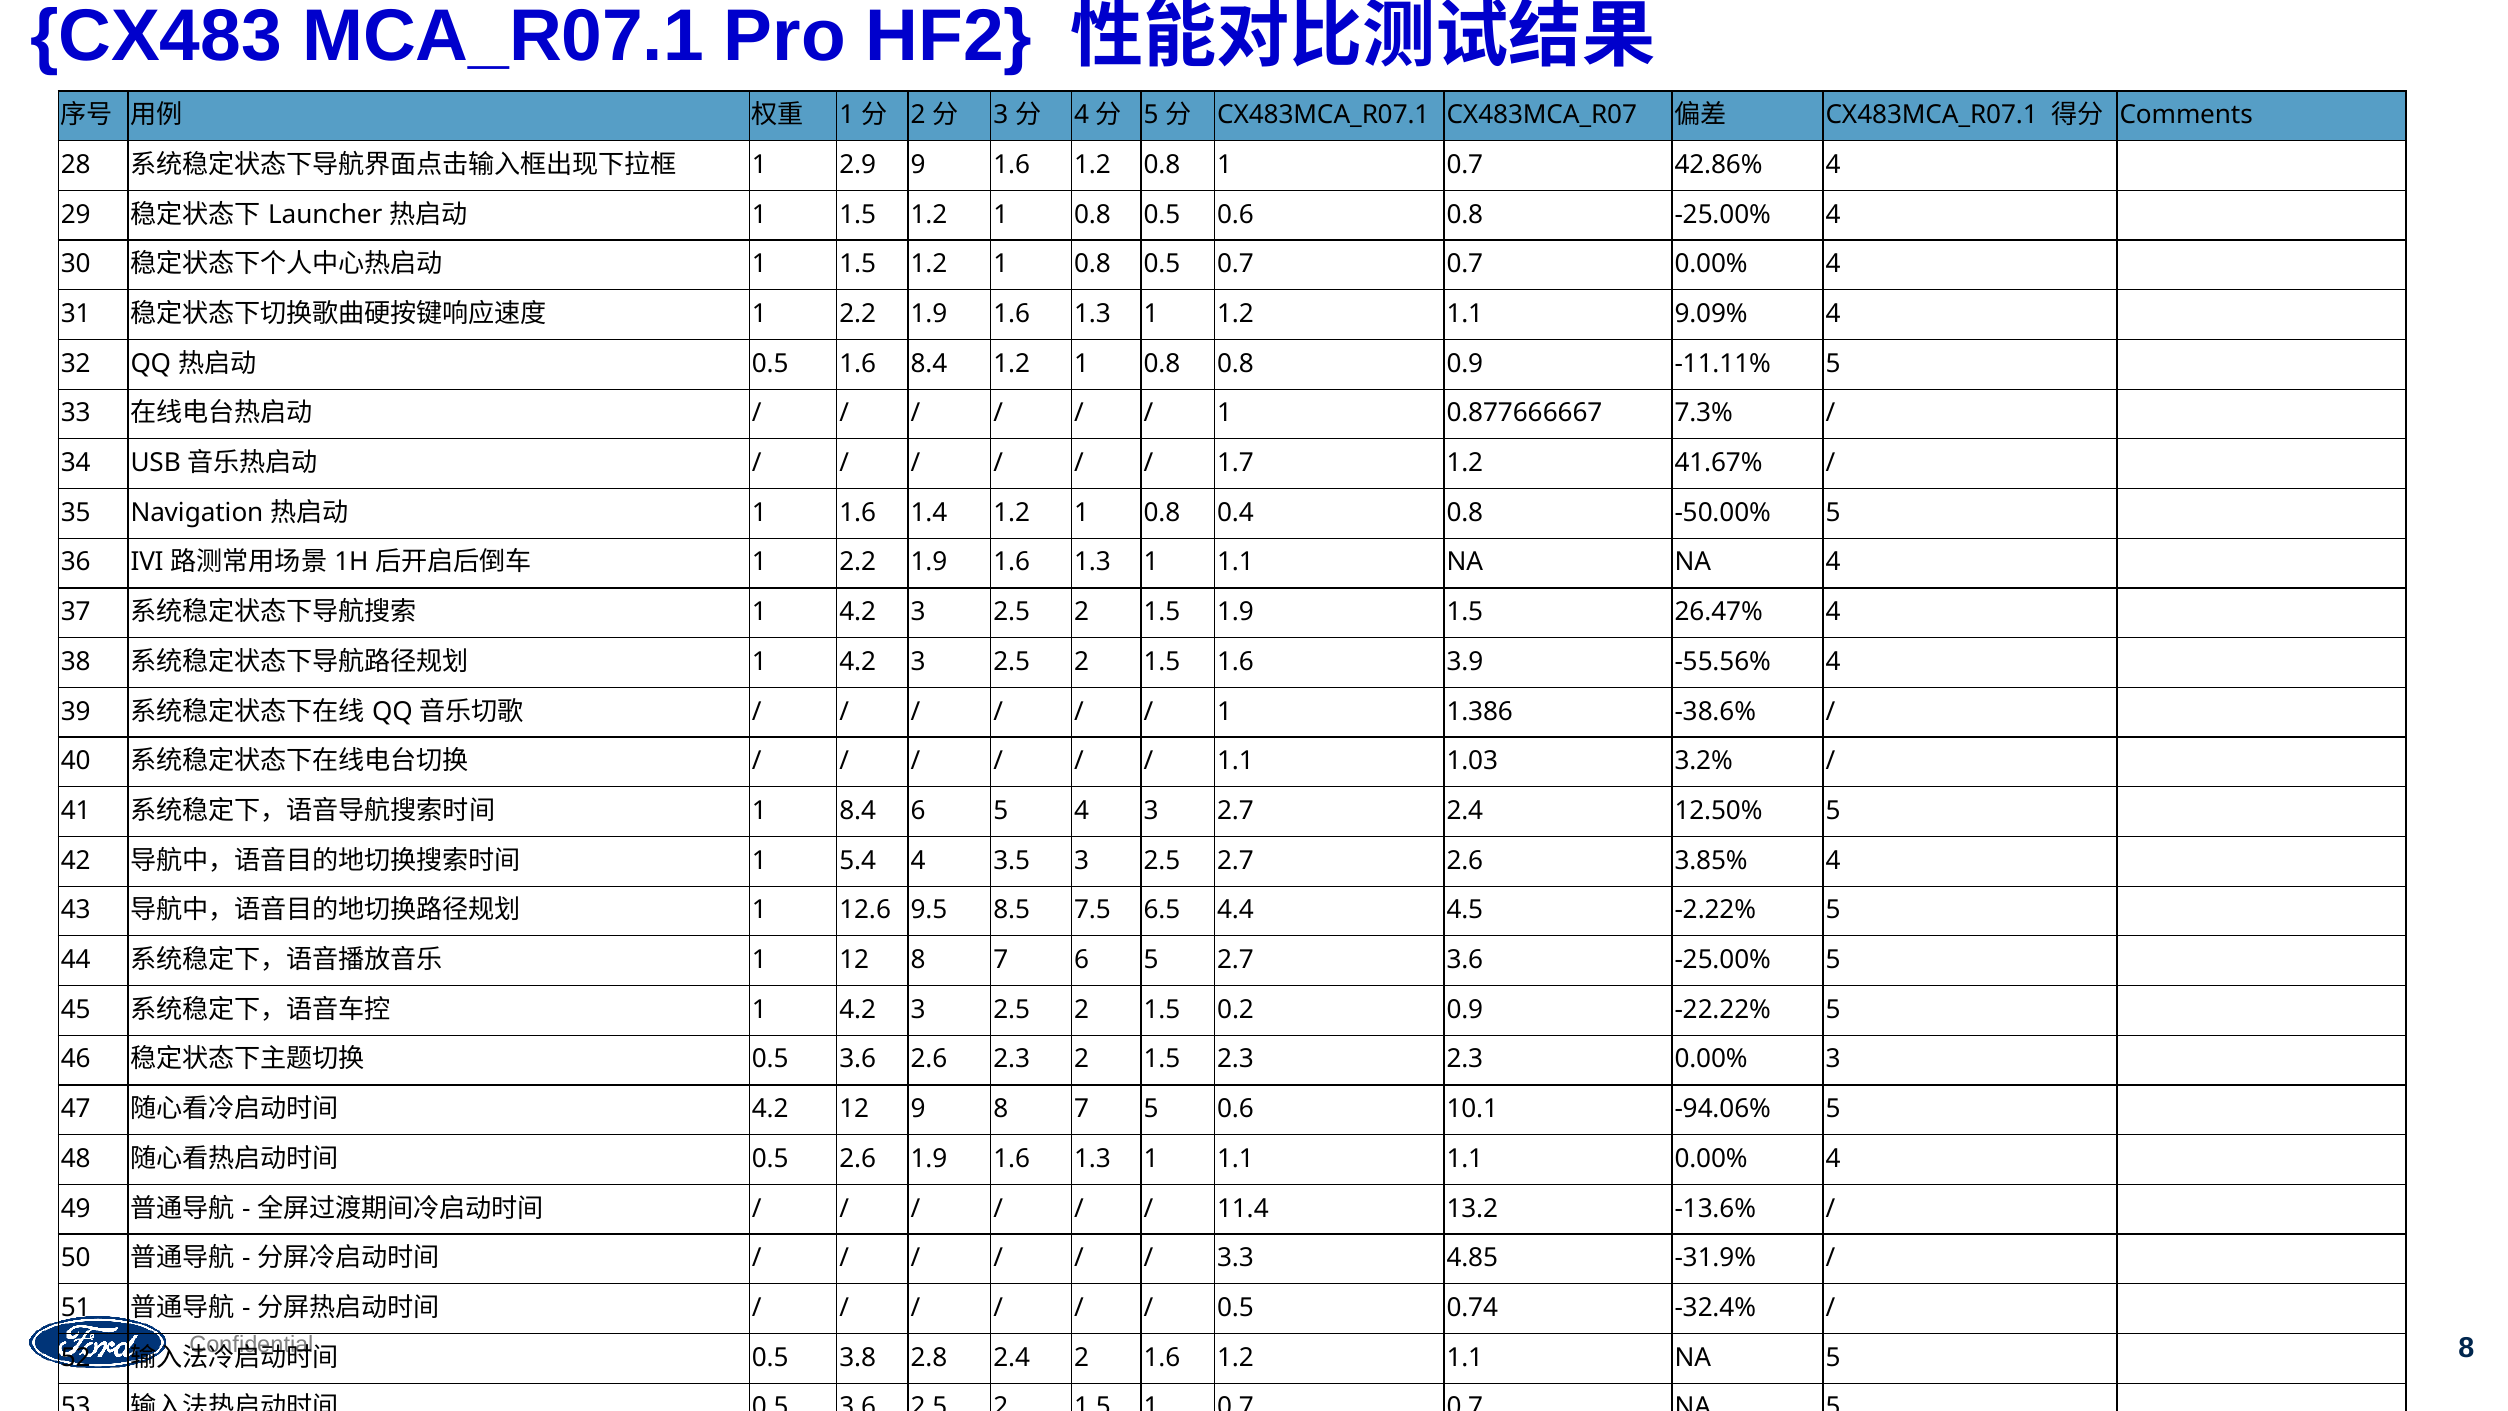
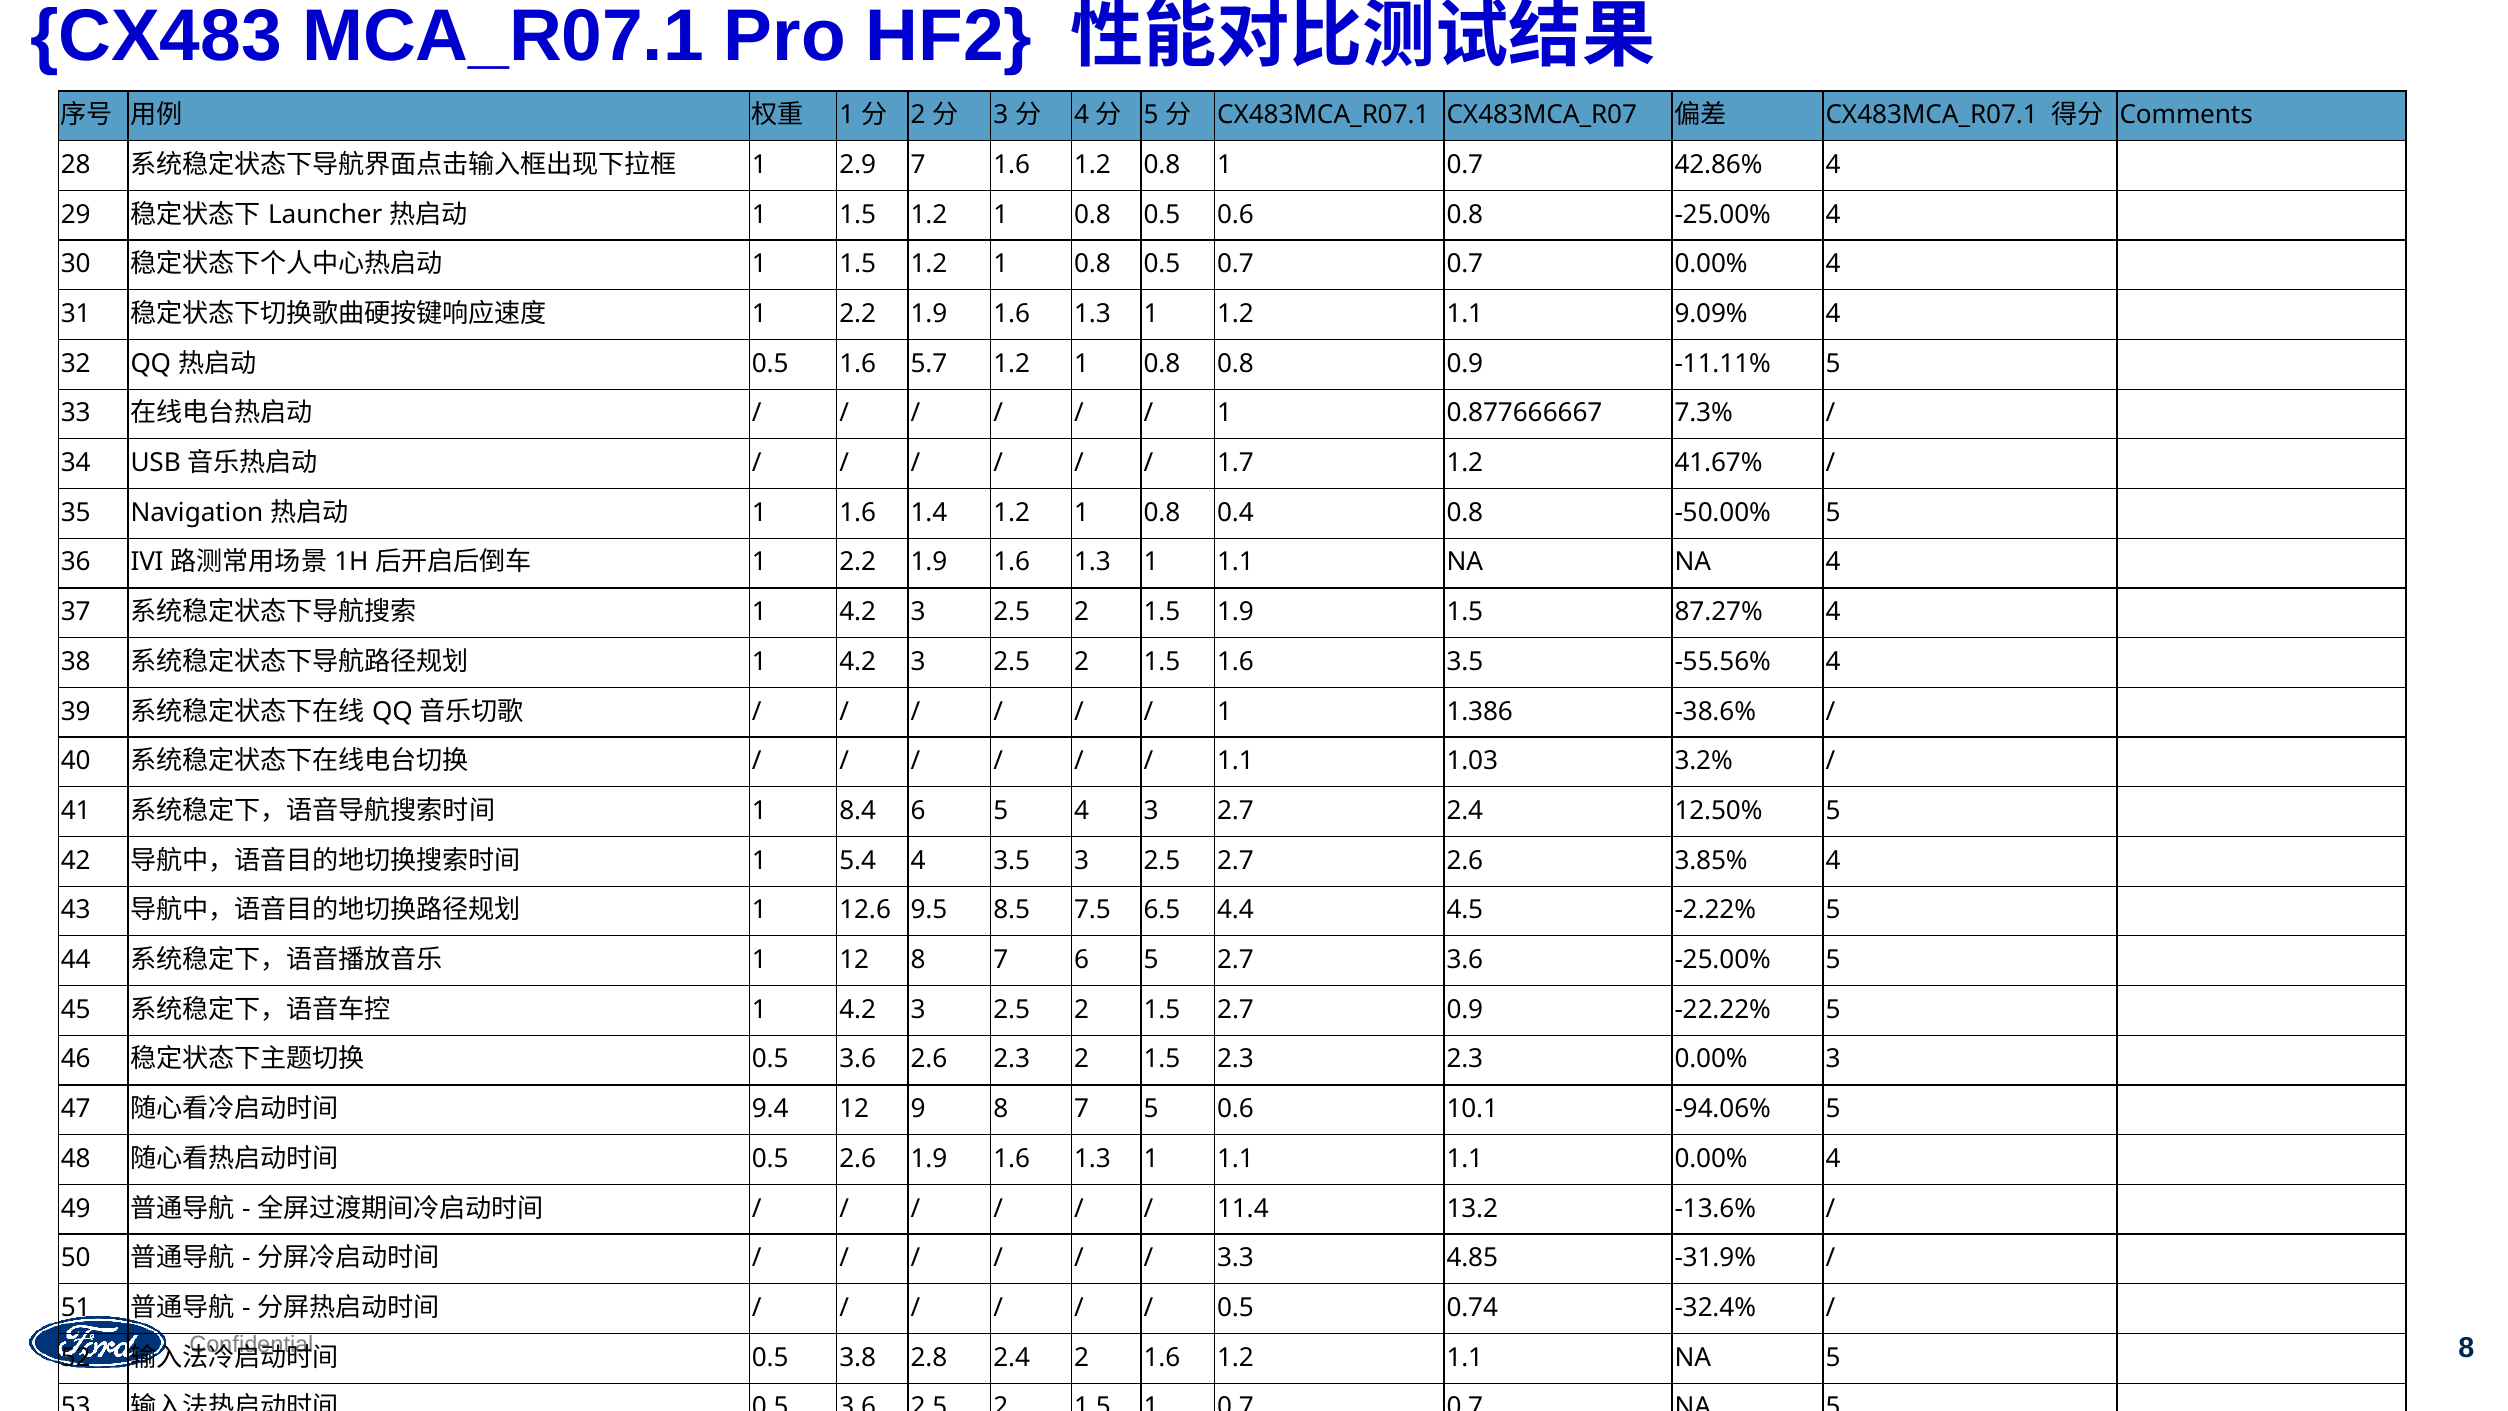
2.9 9: 9 -> 7
1.6 8.4: 8.4 -> 5.7
26.47%: 26.47% -> 87.27%
1.6 3.9: 3.9 -> 3.5
1.5 0.2: 0.2 -> 2.7
4.2 at (770, 1109): 4.2 -> 9.4
